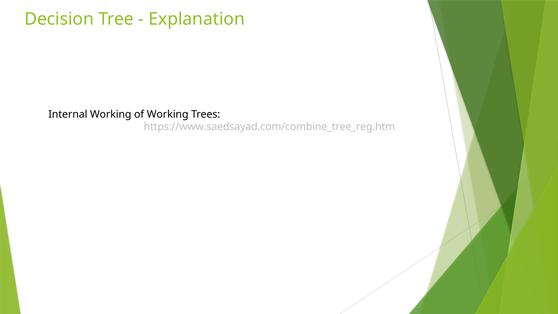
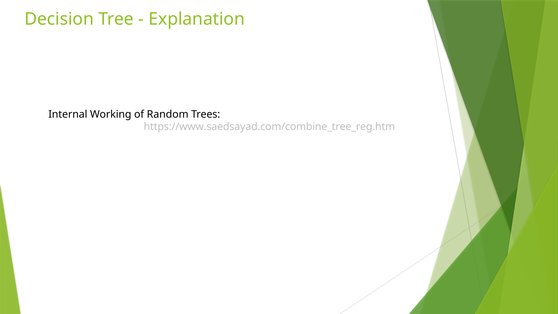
of Working: Working -> Random
